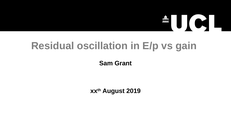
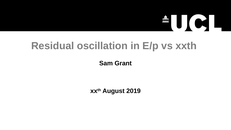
vs gain: gain -> xxth
